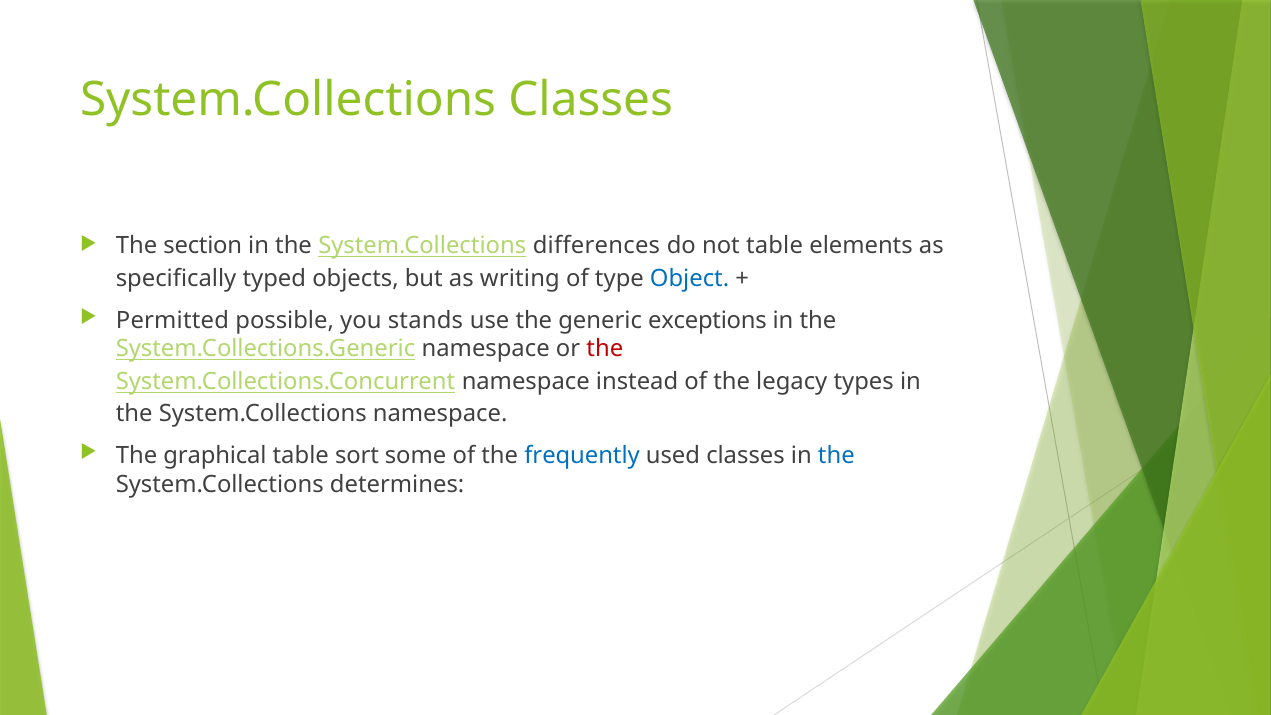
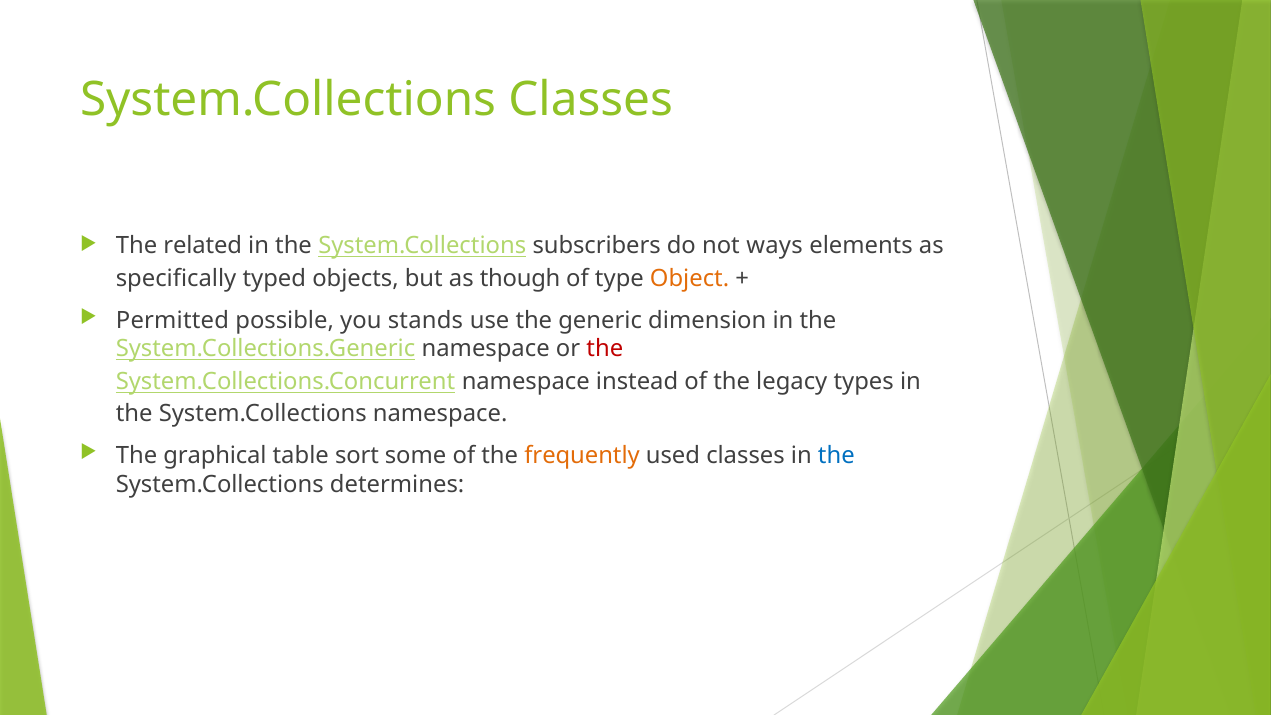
section: section -> related
differences: differences -> subscribers
not table: table -> ways
writing: writing -> though
Object colour: blue -> orange
exceptions: exceptions -> dimension
frequently colour: blue -> orange
